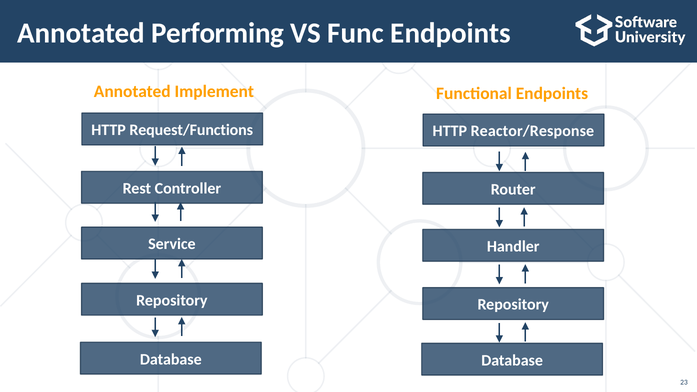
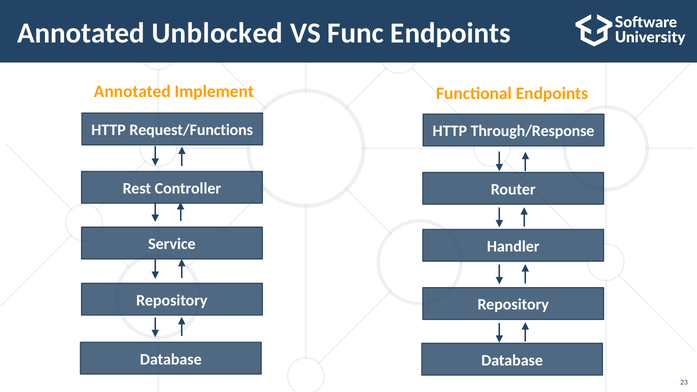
Performing: Performing -> Unblocked
Reactor/Response: Reactor/Response -> Through/Response
